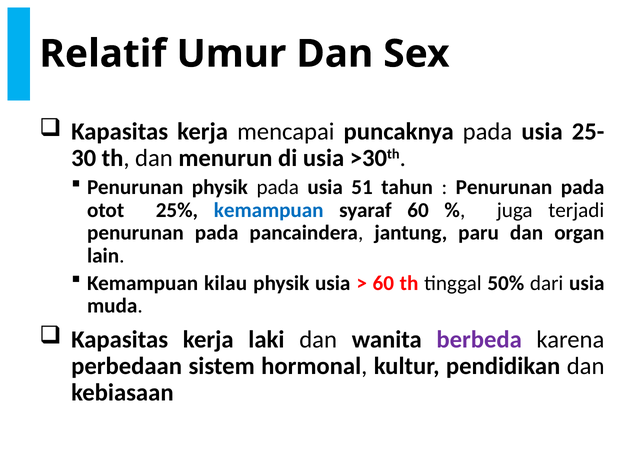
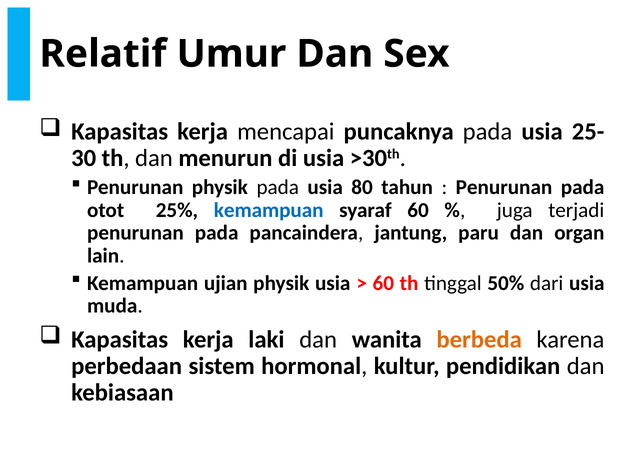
51: 51 -> 80
kilau: kilau -> ujian
berbeda colour: purple -> orange
